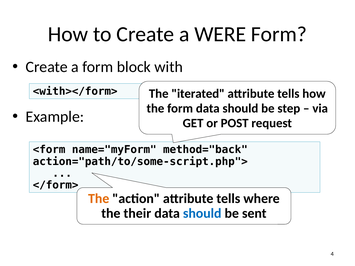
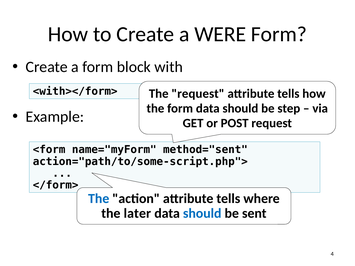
The iterated: iterated -> request
method="back: method="back -> method="sent
The at (99, 199) colour: orange -> blue
their: their -> later
